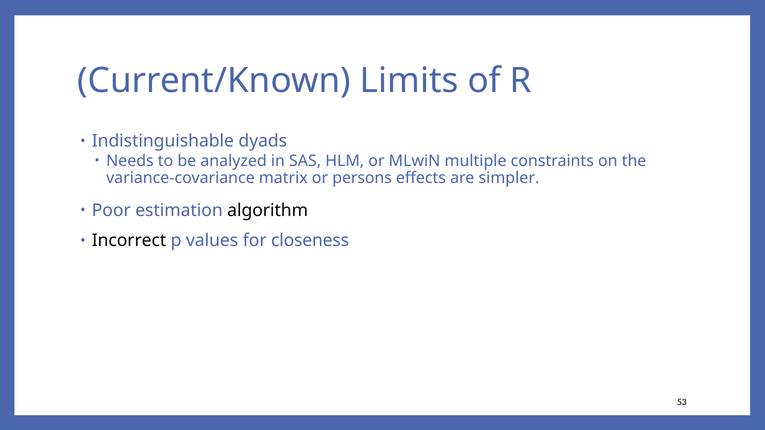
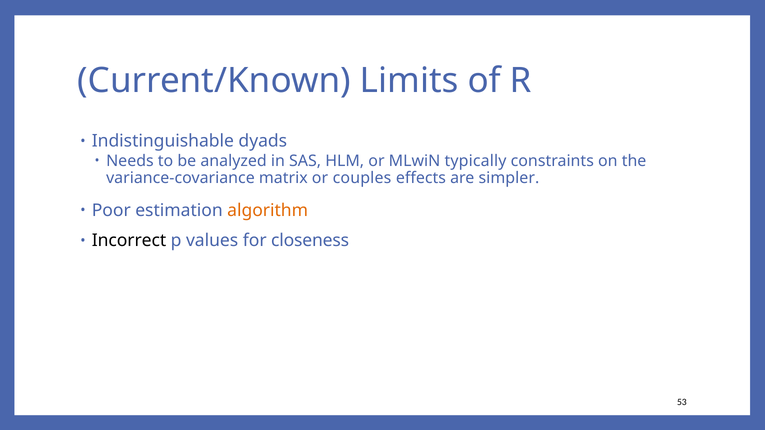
multiple: multiple -> typically
persons: persons -> couples
algorithm colour: black -> orange
